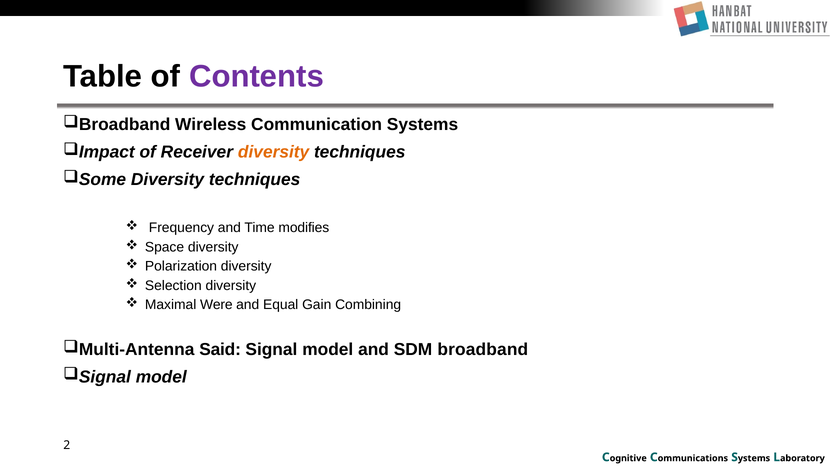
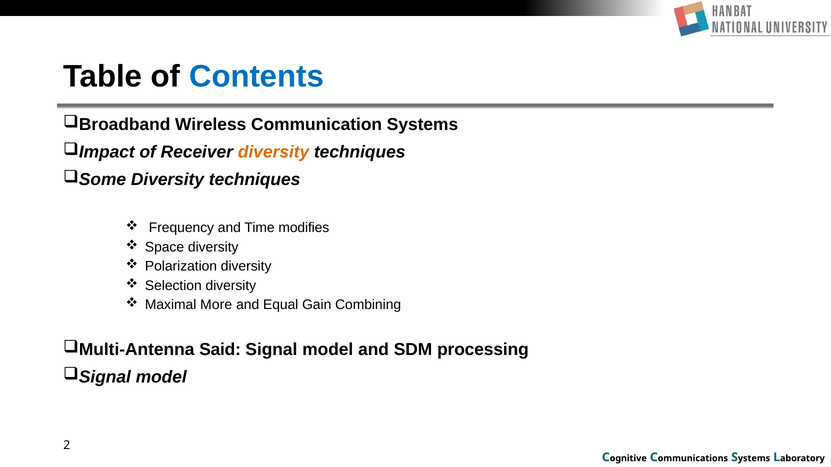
Contents colour: purple -> blue
Were: Were -> More
broadband: broadband -> processing
